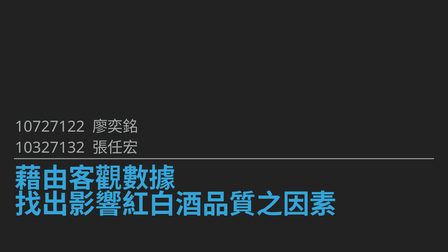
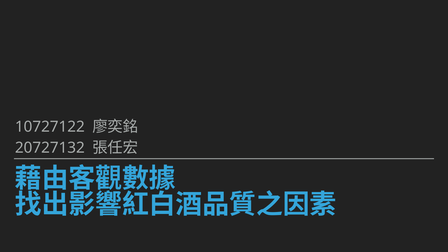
10327132: 10327132 -> 20727132
